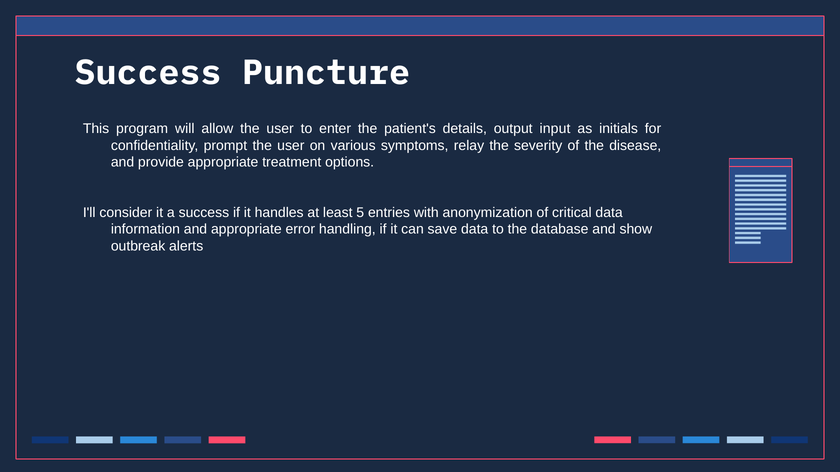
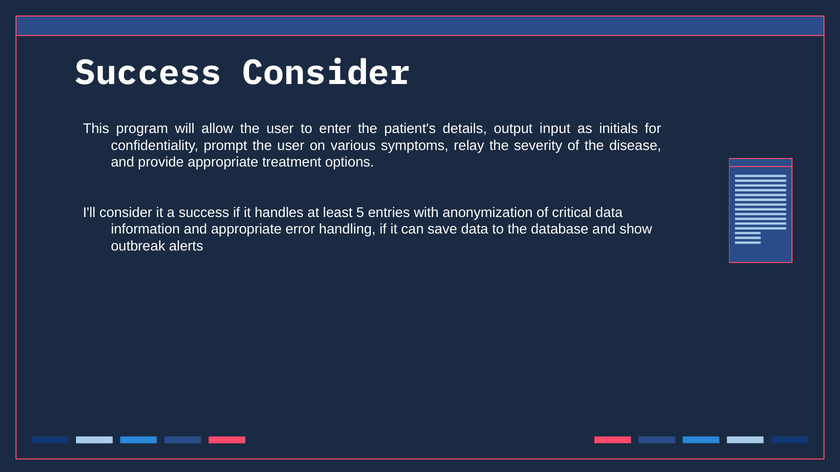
Success Puncture: Puncture -> Consider
